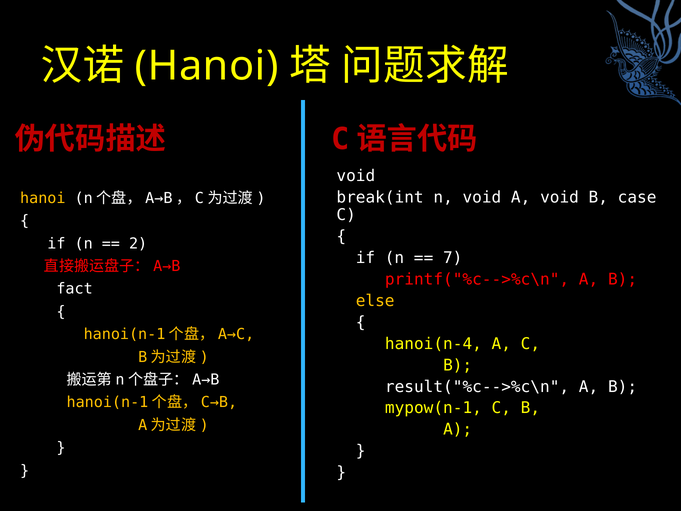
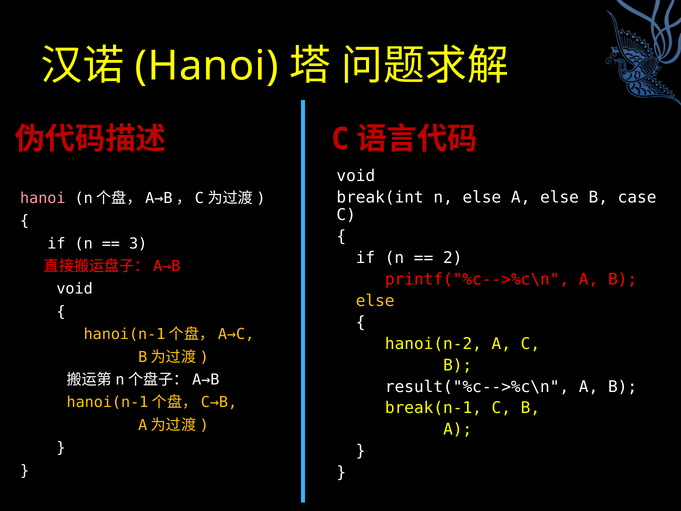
n void: void -> else
A void: void -> else
hanoi at (43, 198) colour: yellow -> pink
2: 2 -> 3
7: 7 -> 2
fact at (75, 289): fact -> void
hanoi(n-4: hanoi(n-4 -> hanoi(n-2
mypow(n-1: mypow(n-1 -> break(n-1
